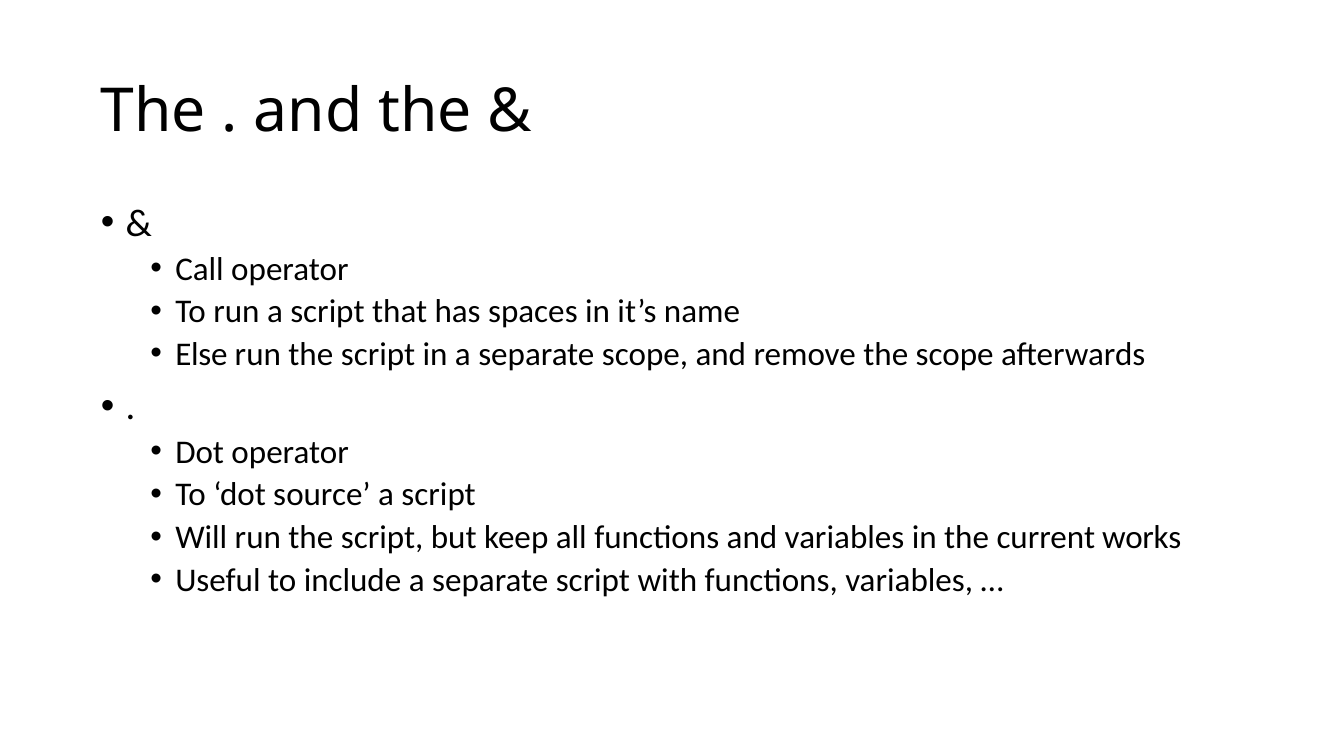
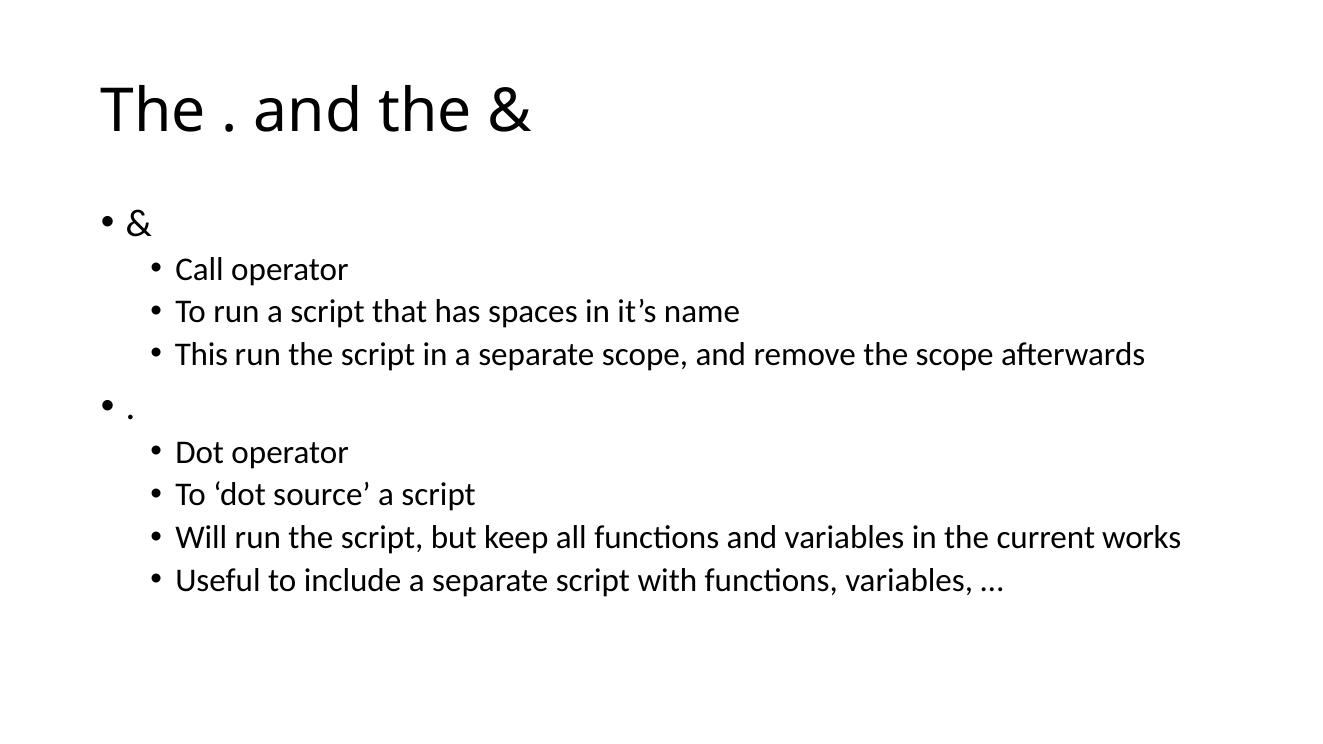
Else: Else -> This
